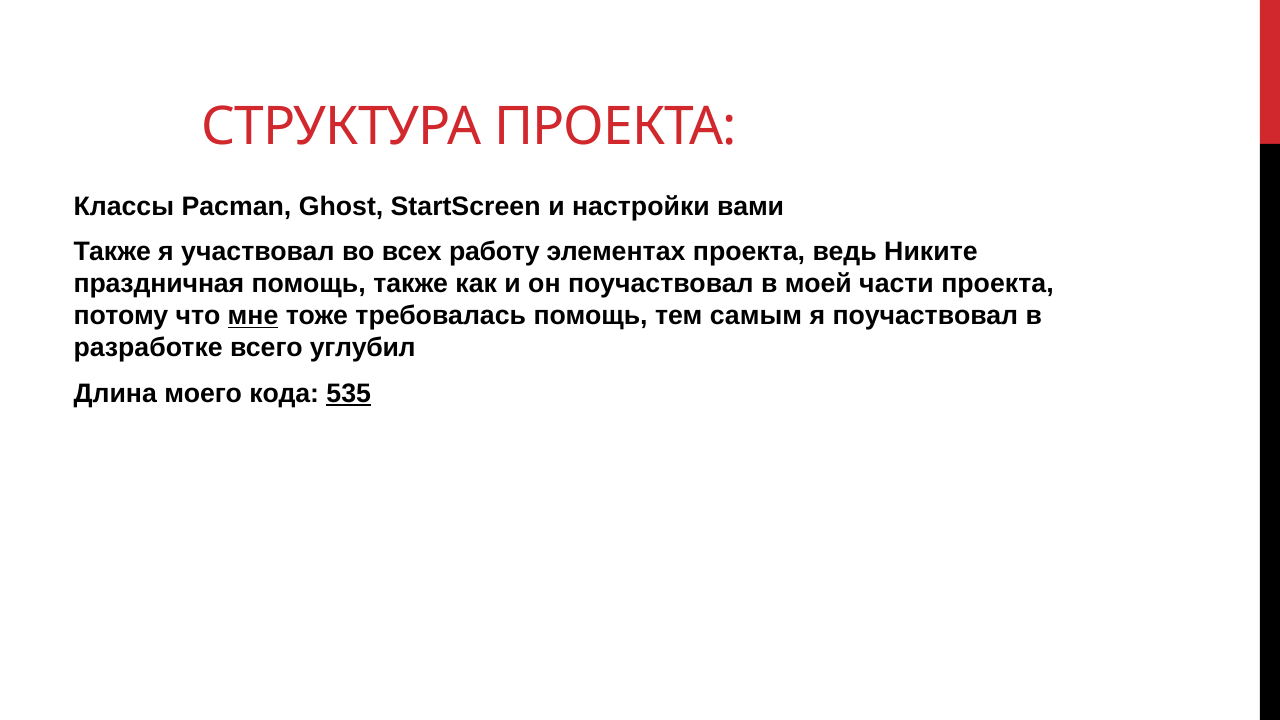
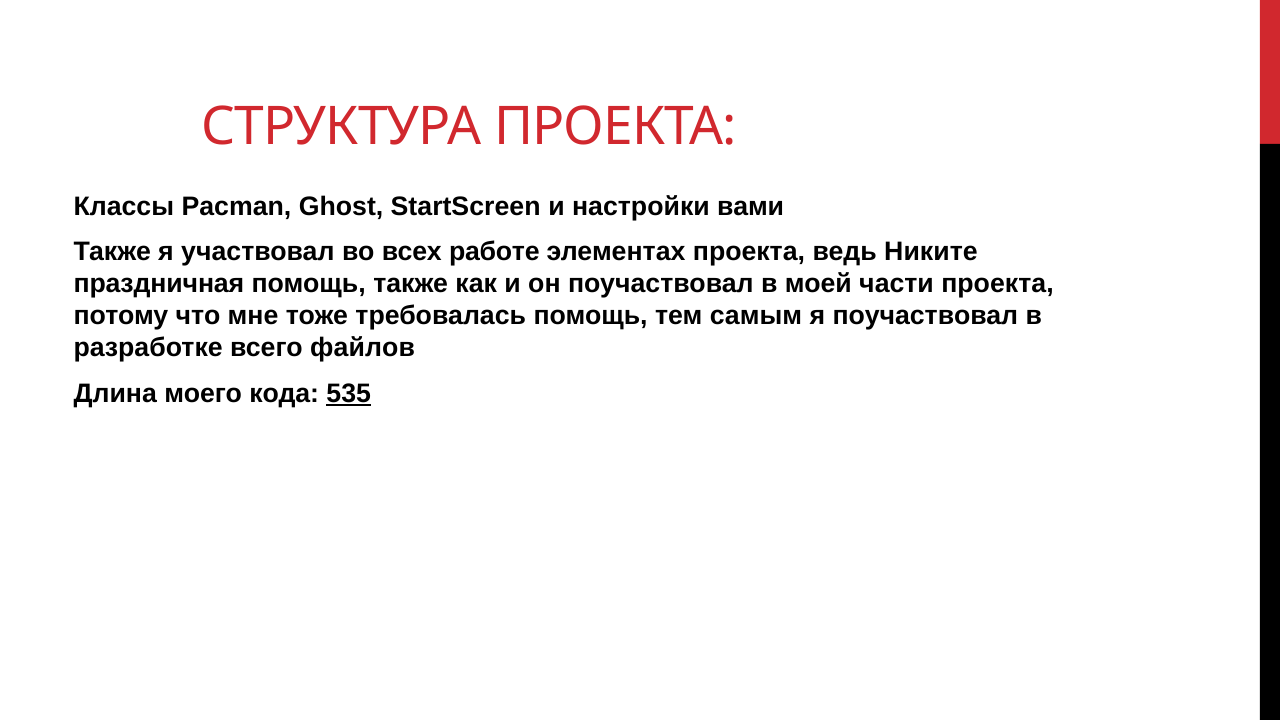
работу: работу -> работе
мне underline: present -> none
углубил: углубил -> файлов
